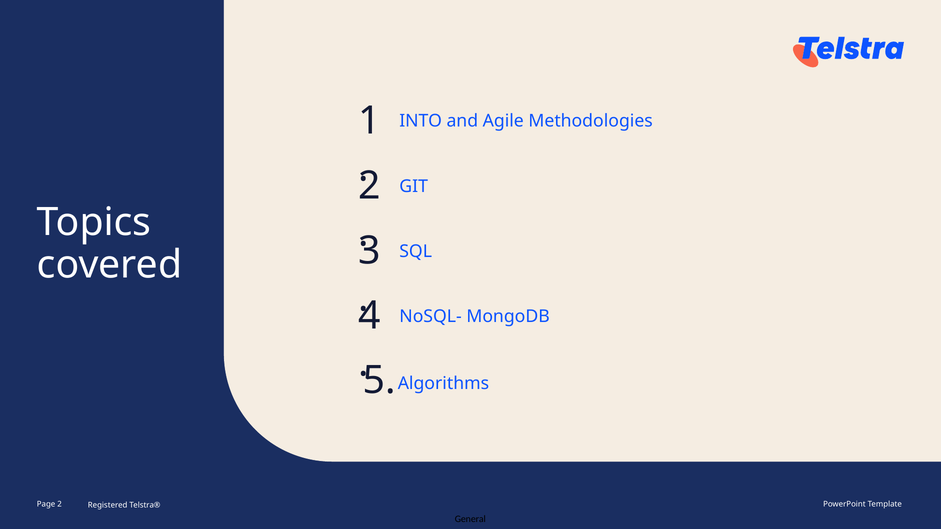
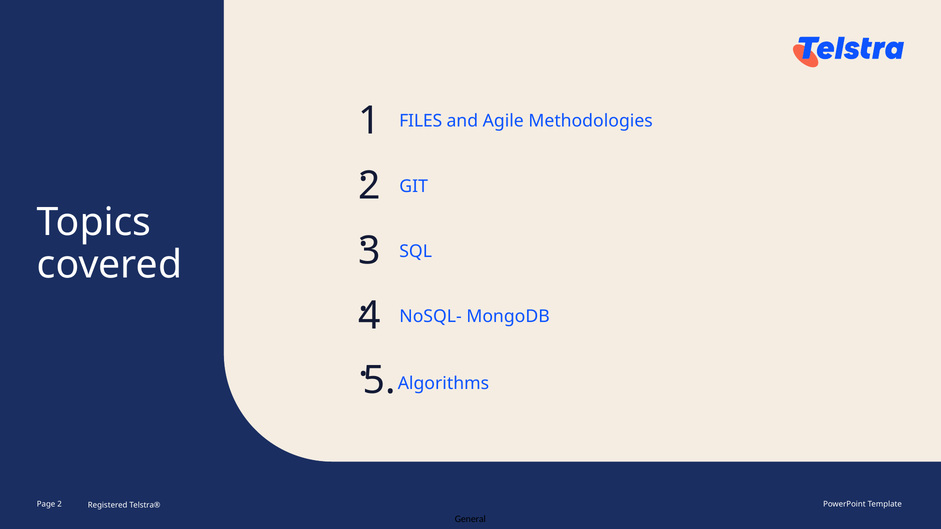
INTO: INTO -> FILES
